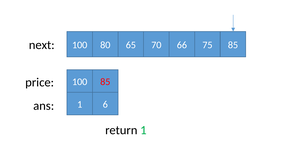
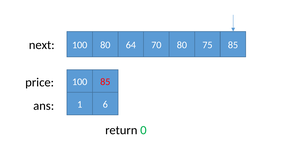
65: 65 -> 64
70 66: 66 -> 80
return 1: 1 -> 0
